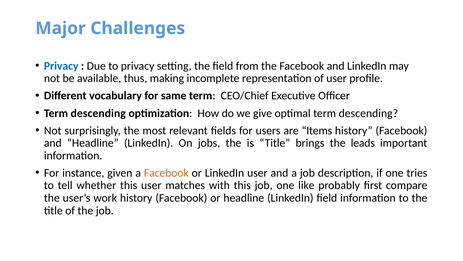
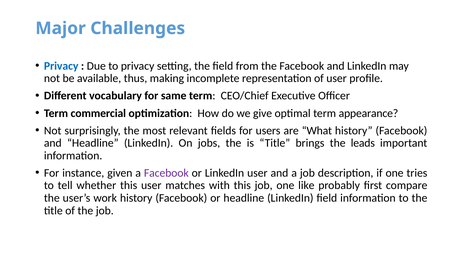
descending at (98, 113): descending -> commercial
optimal term descending: descending -> appearance
Items: Items -> What
Facebook at (166, 173) colour: orange -> purple
